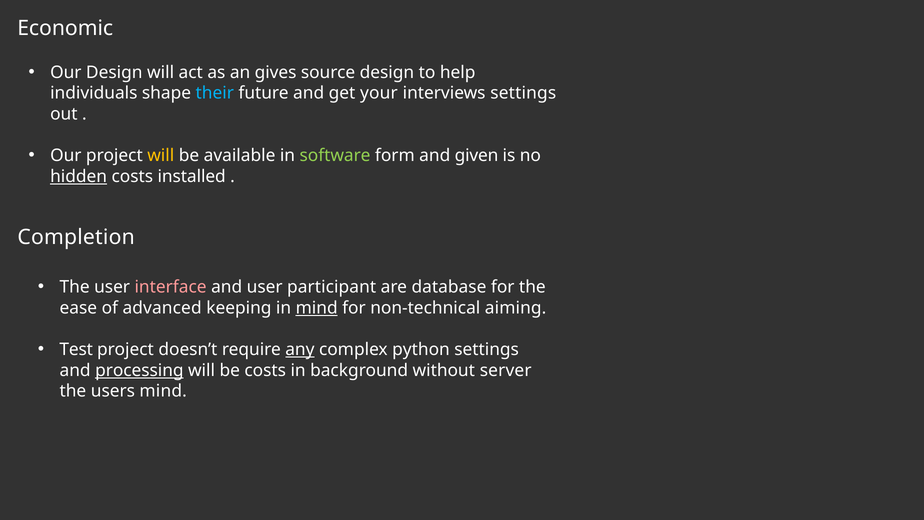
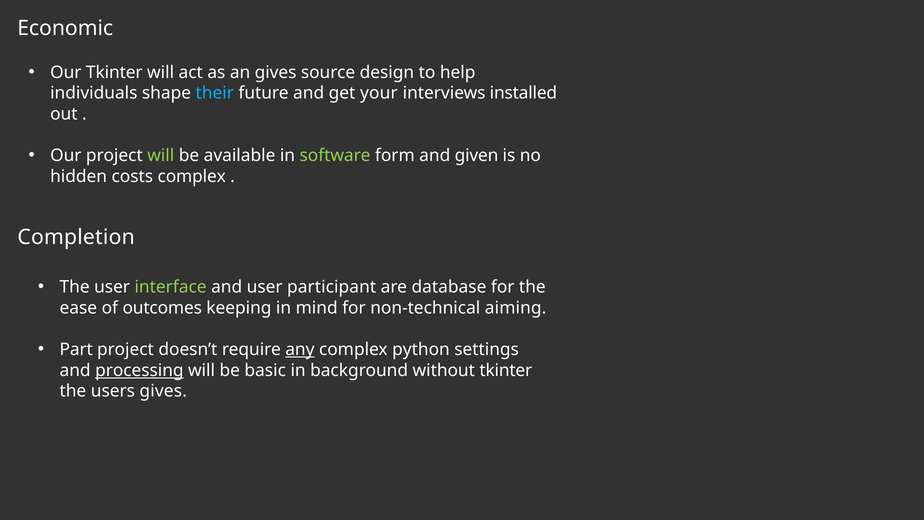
Our Design: Design -> Tkinter
interviews settings: settings -> installed
will at (161, 156) colour: yellow -> light green
hidden underline: present -> none
costs installed: installed -> complex
interface colour: pink -> light green
advanced: advanced -> outcomes
mind at (317, 308) underline: present -> none
Test: Test -> Part
be costs: costs -> basic
without server: server -> tkinter
users mind: mind -> gives
